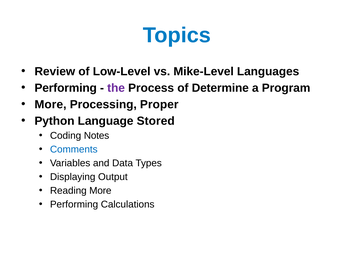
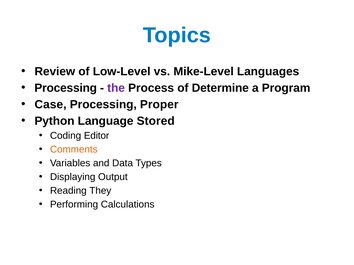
Performing at (66, 88): Performing -> Processing
More at (50, 105): More -> Case
Notes: Notes -> Editor
Comments colour: blue -> orange
Reading More: More -> They
